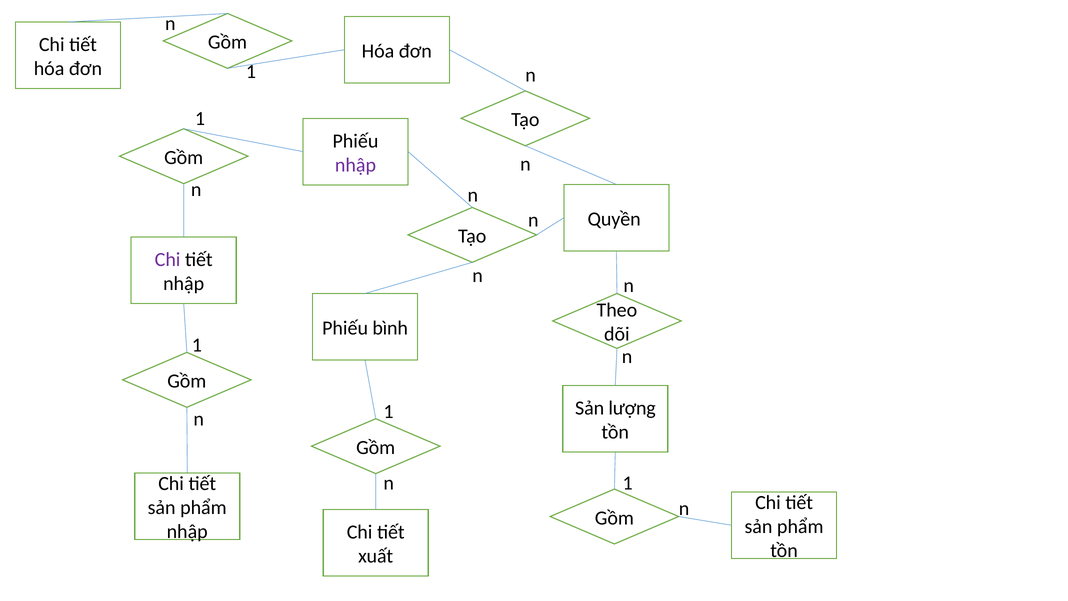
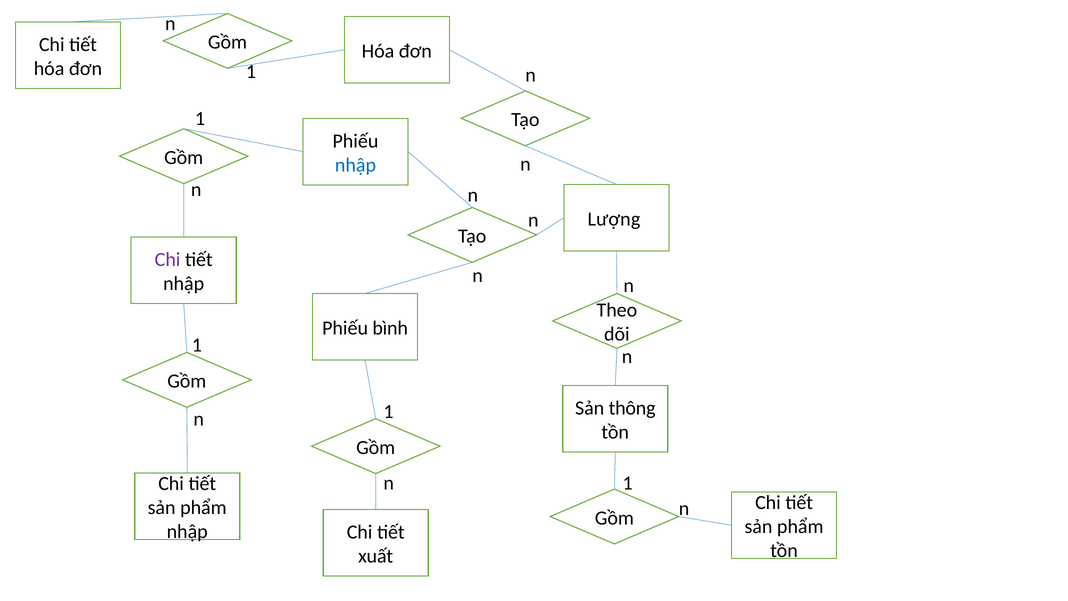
nhập at (356, 165) colour: purple -> blue
Quyền: Quyền -> Lượng
lượng: lượng -> thông
